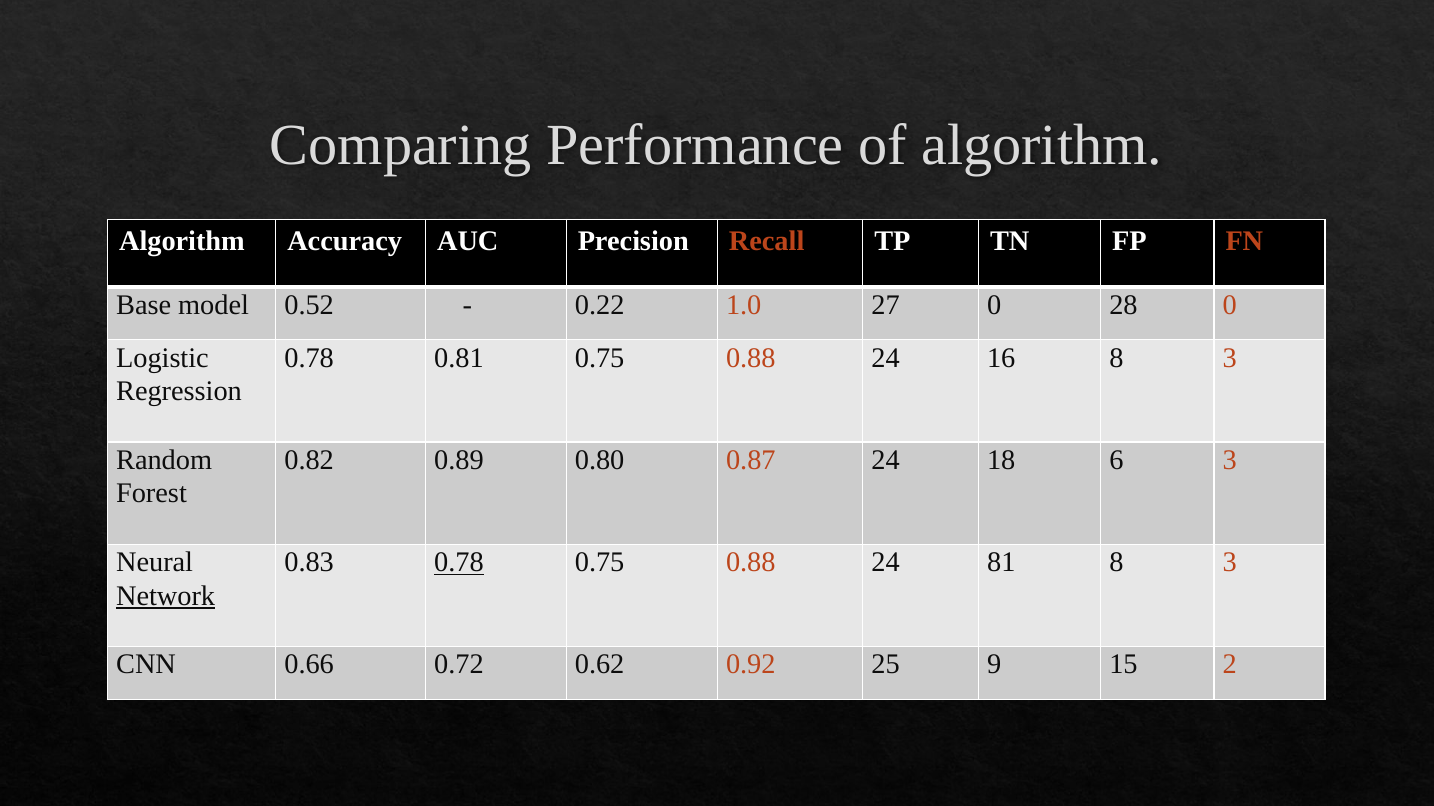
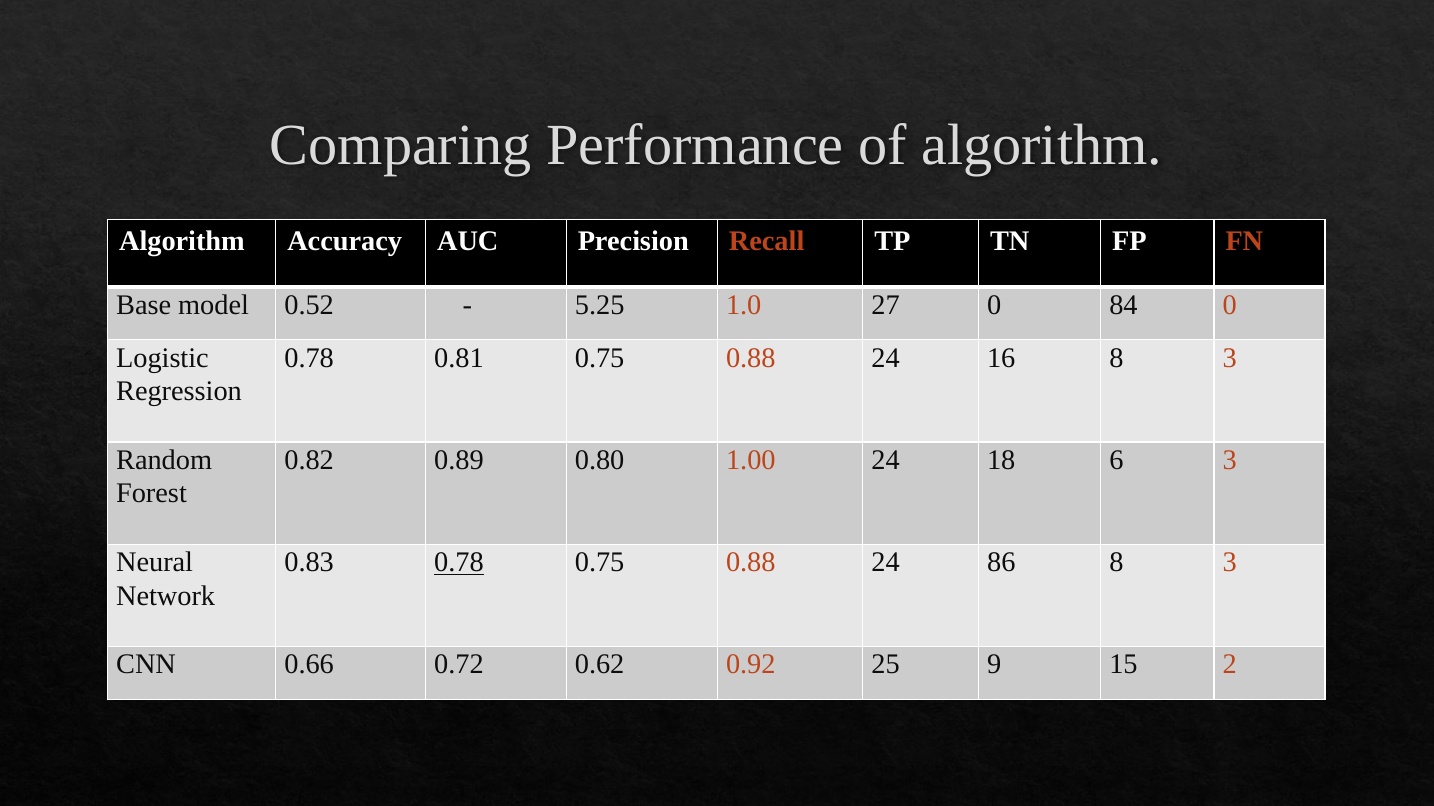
0.22: 0.22 -> 5.25
28: 28 -> 84
0.87: 0.87 -> 1.00
81: 81 -> 86
Network underline: present -> none
